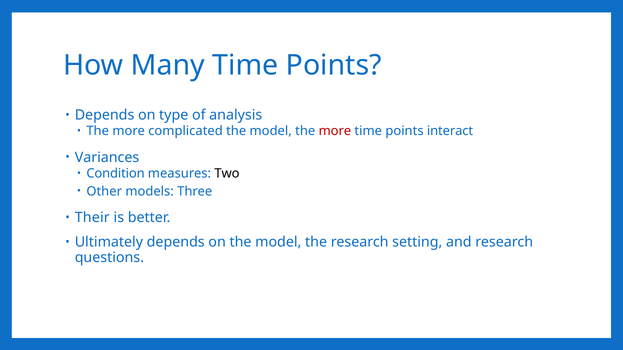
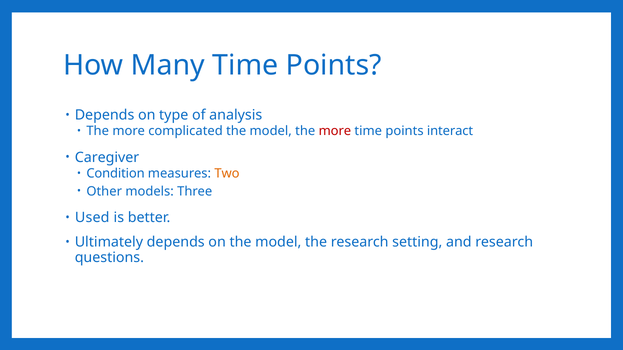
Variances: Variances -> Caregiver
Two colour: black -> orange
Their: Their -> Used
